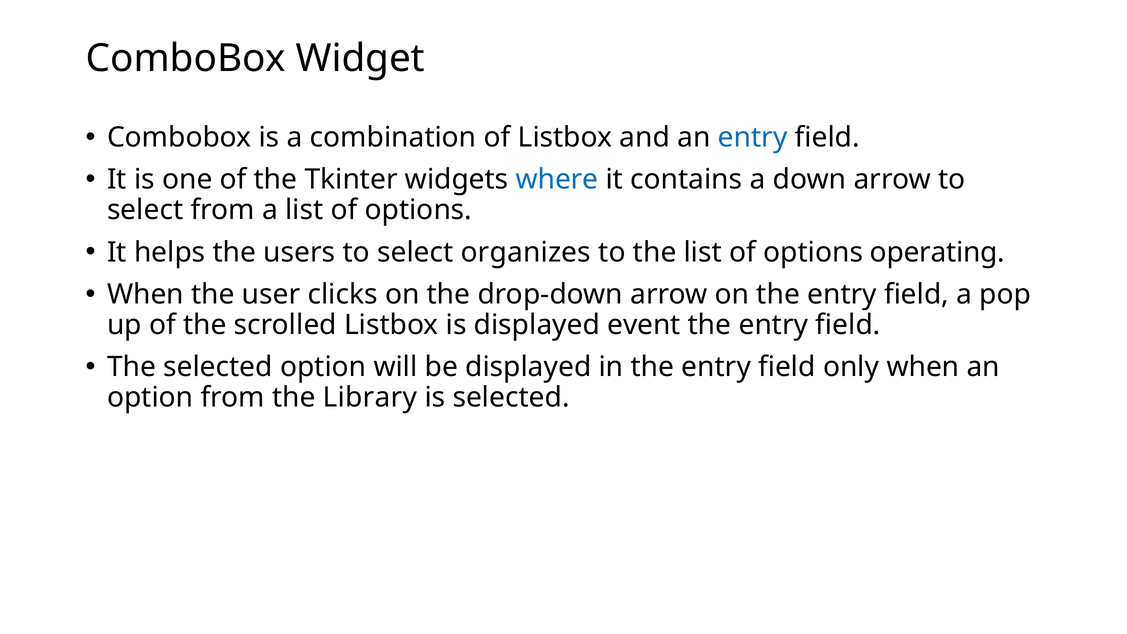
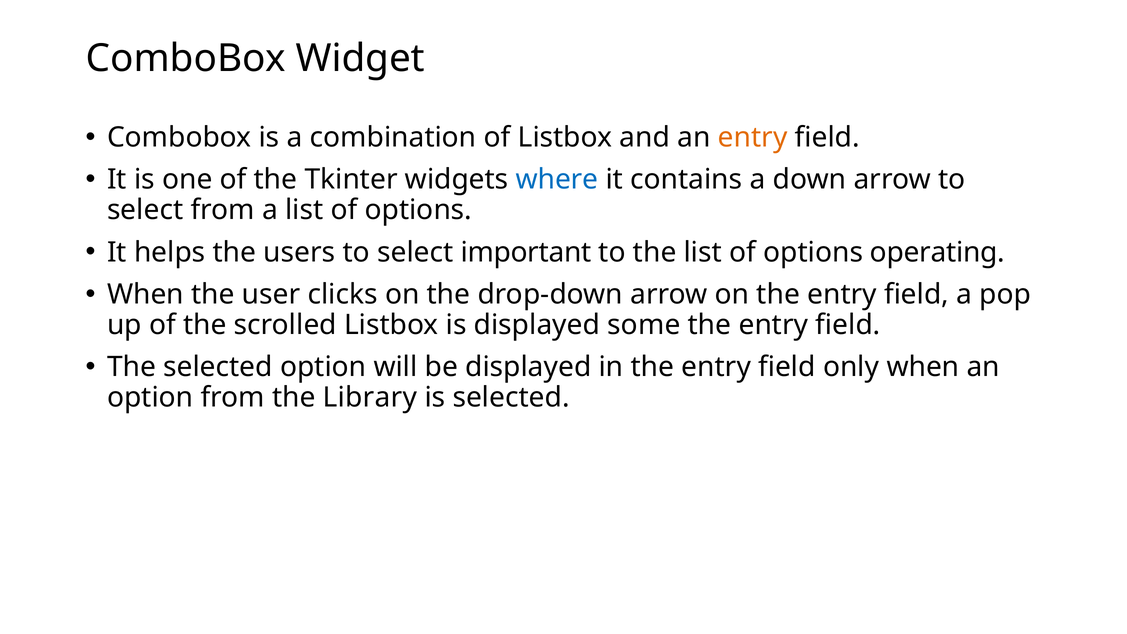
entry at (753, 137) colour: blue -> orange
organizes: organizes -> important
event: event -> some
